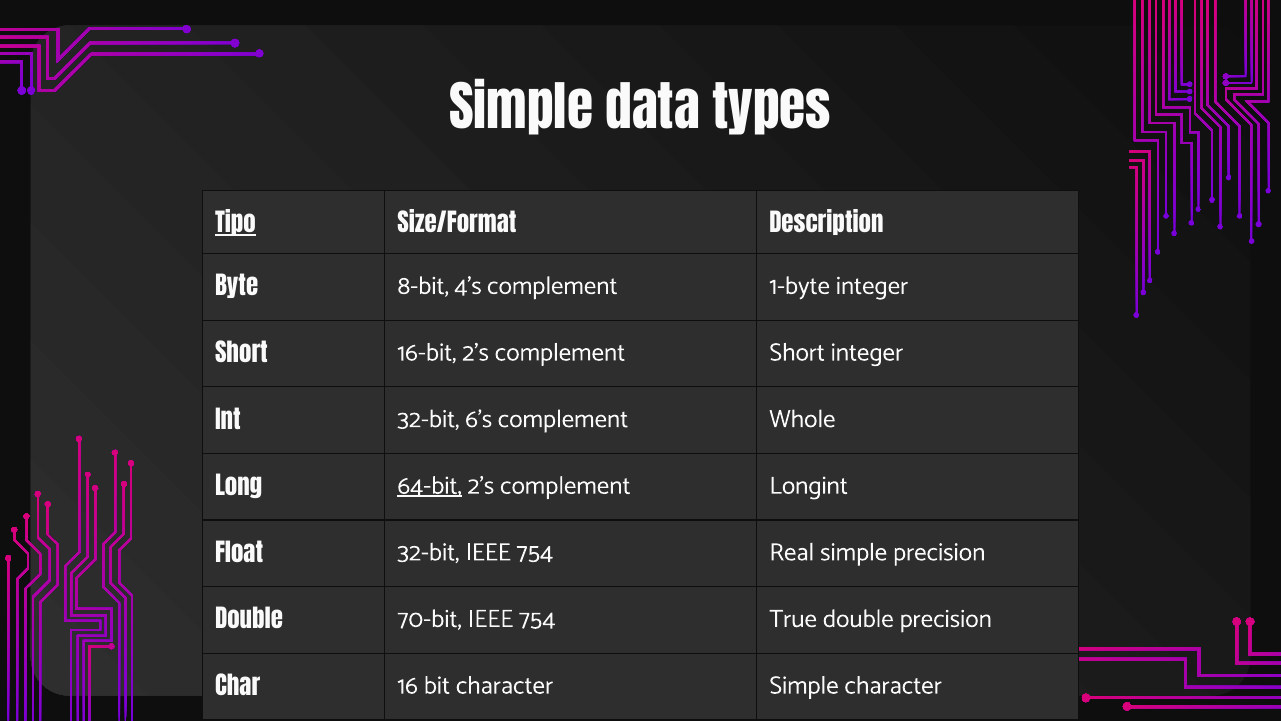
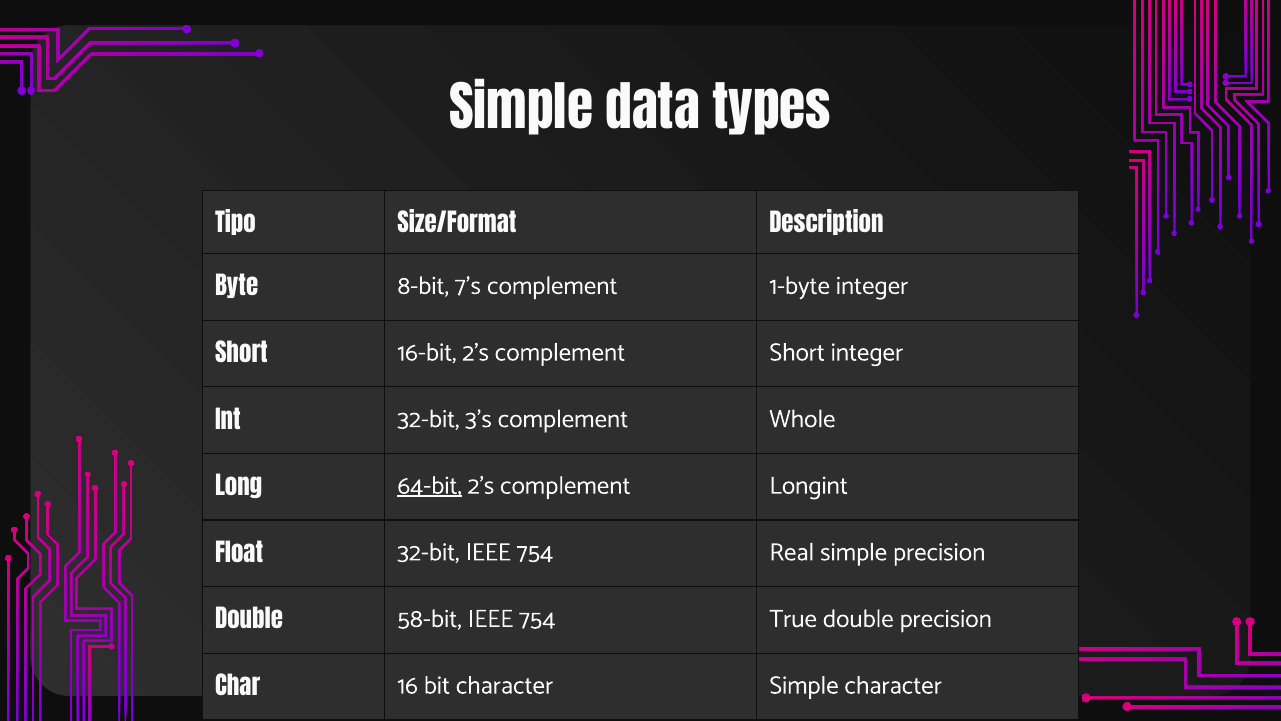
Tipo underline: present -> none
4's: 4's -> 7's
6's: 6's -> 3's
70-bit: 70-bit -> 58-bit
